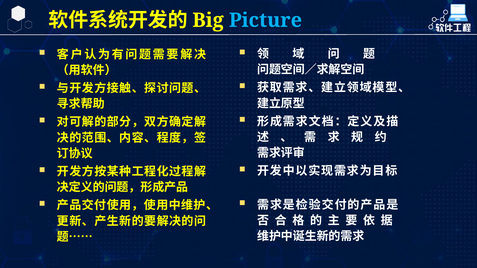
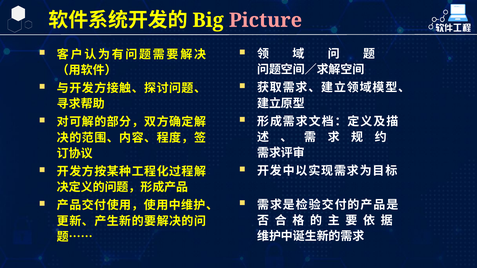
Picture colour: light blue -> pink
